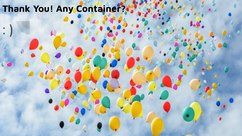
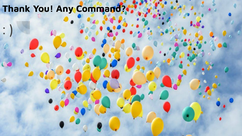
Container: Container -> Command
